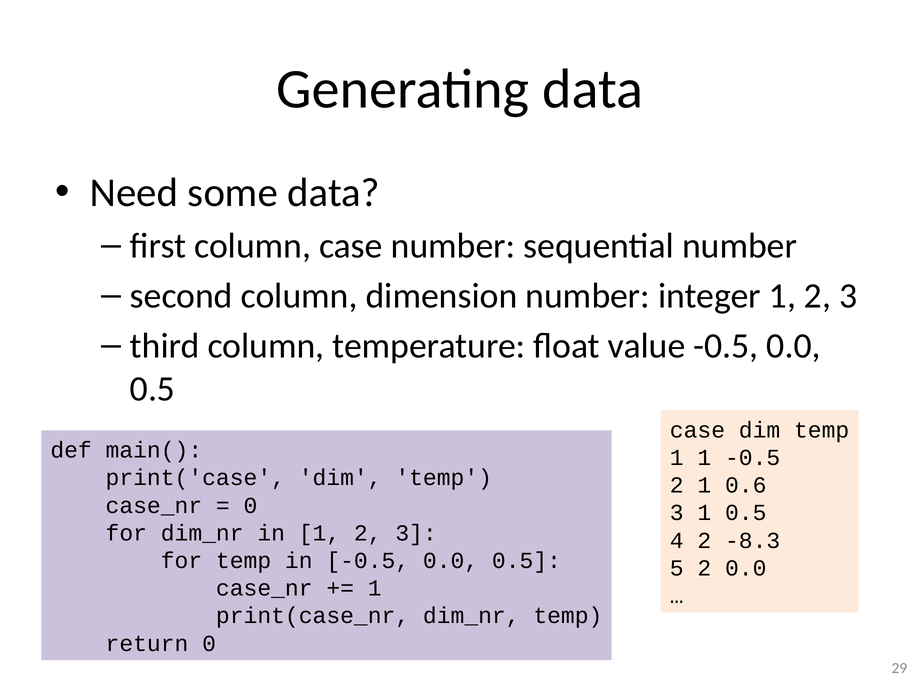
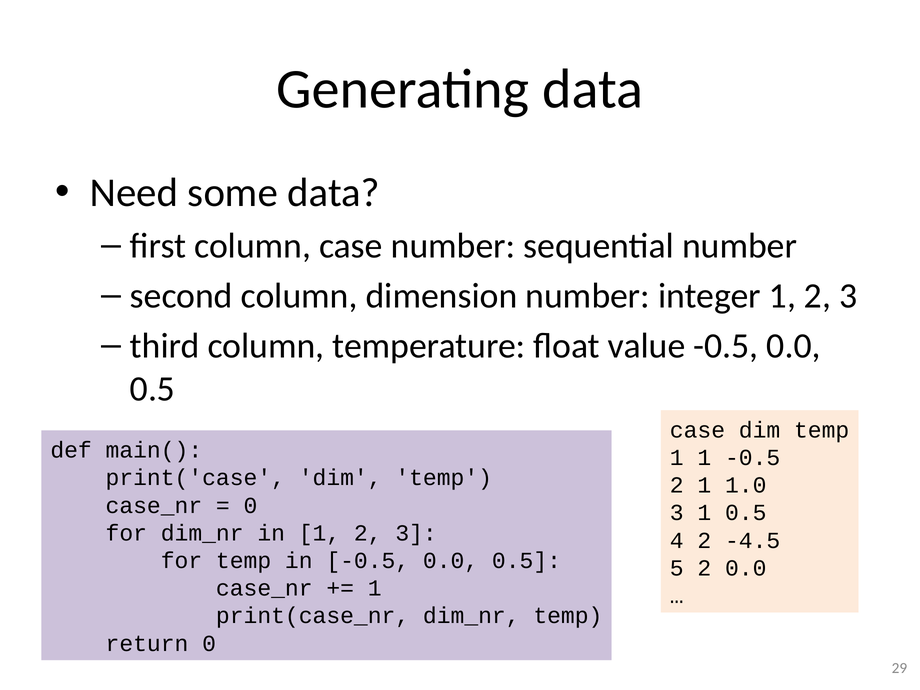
0.6: 0.6 -> 1.0
-8.3: -8.3 -> -4.5
